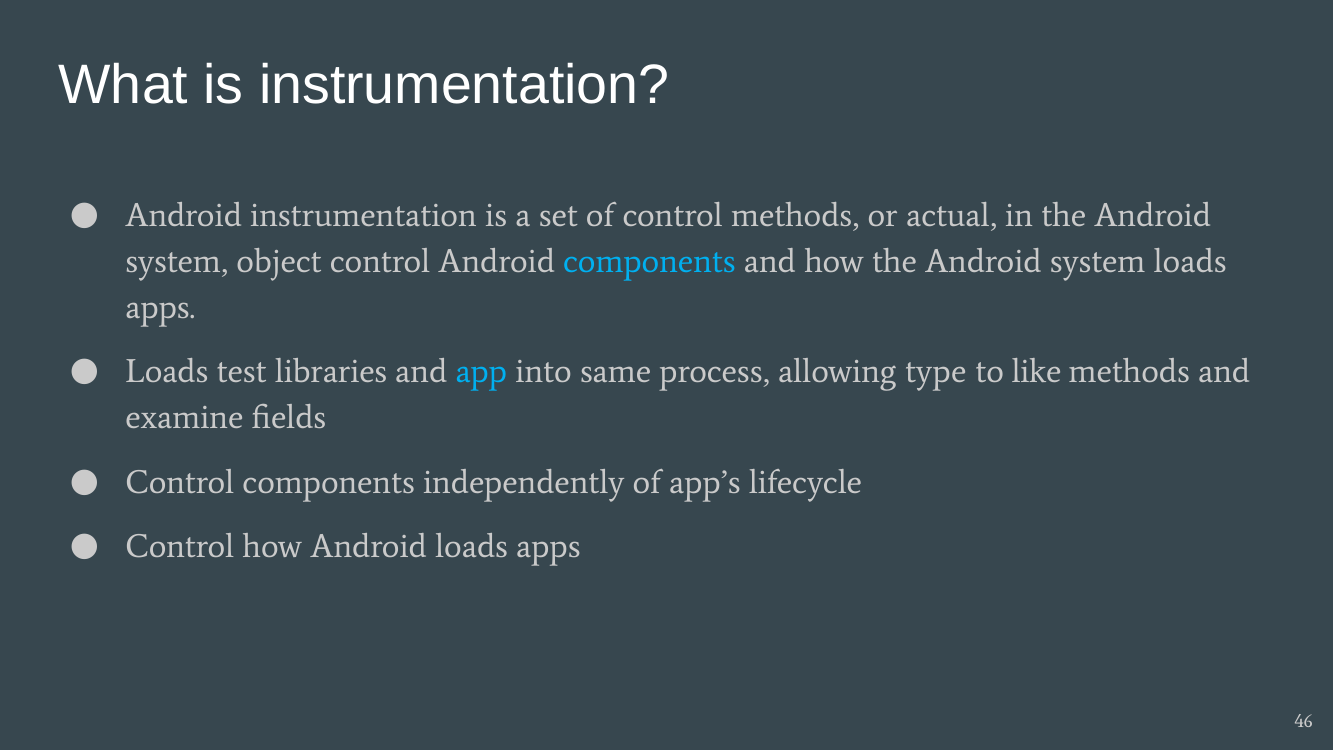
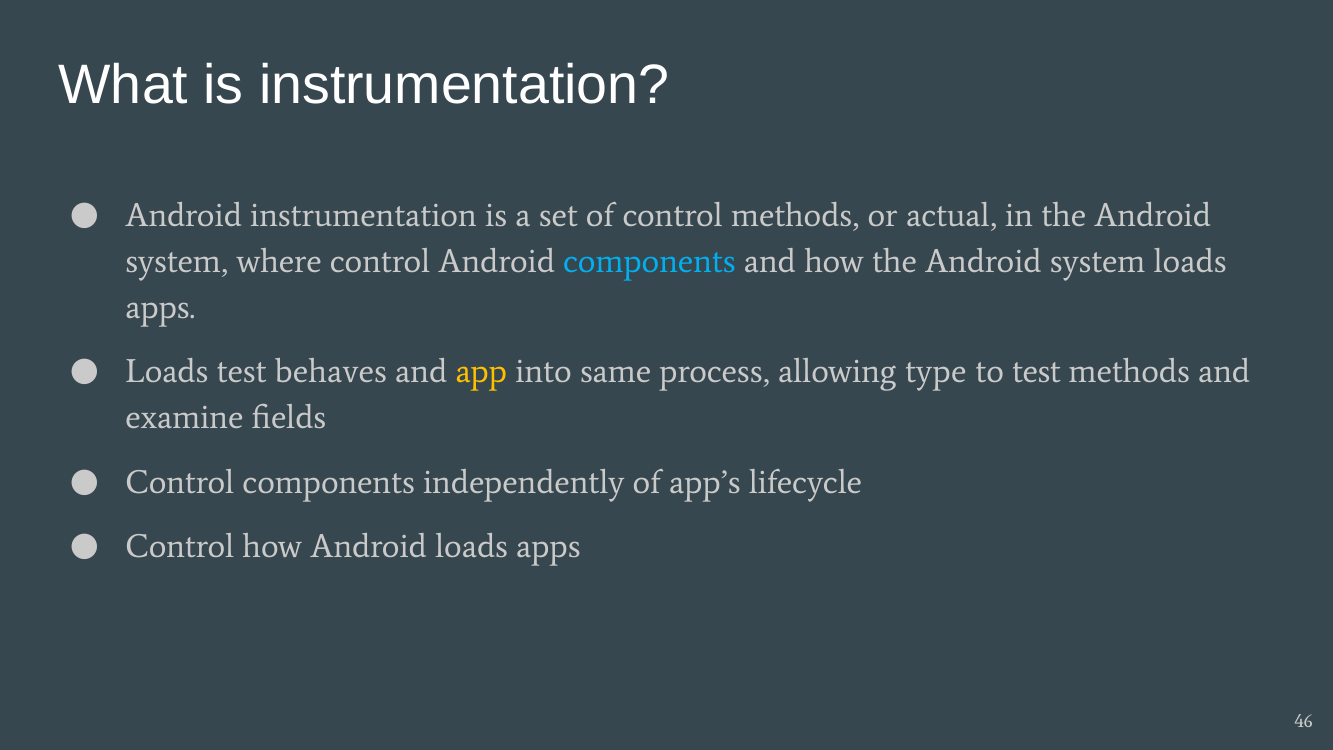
object: object -> where
libraries: libraries -> behaves
app colour: light blue -> yellow
to like: like -> test
